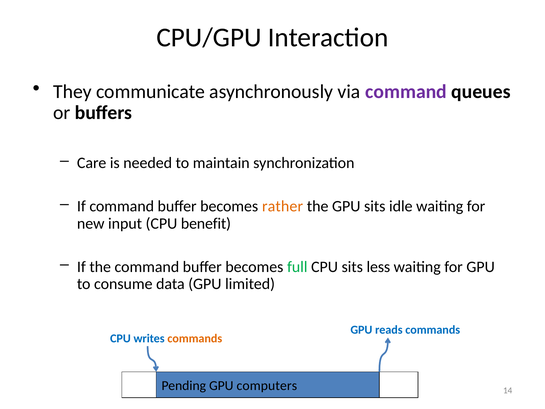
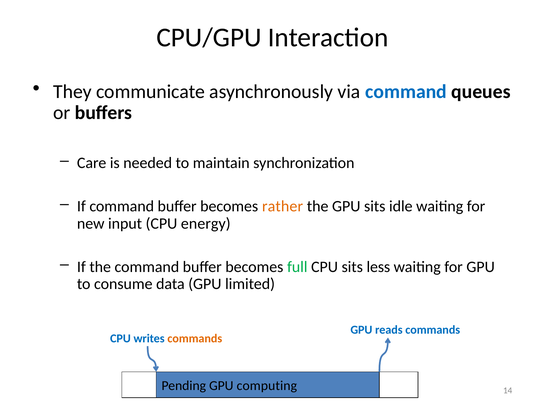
command at (406, 92) colour: purple -> blue
benefit: benefit -> energy
computers: computers -> computing
